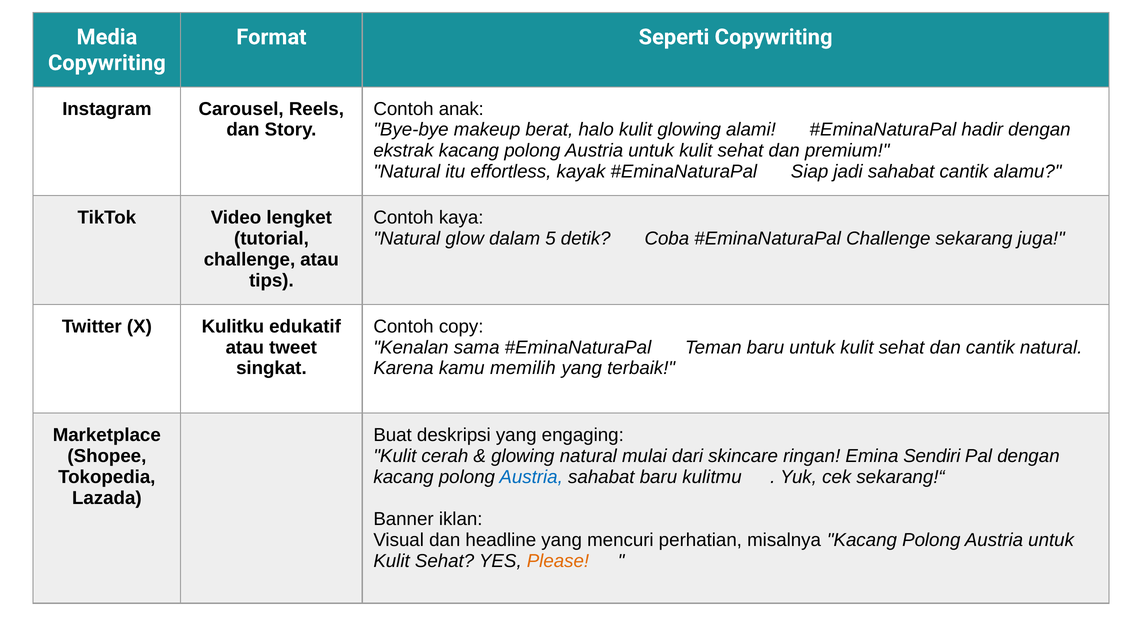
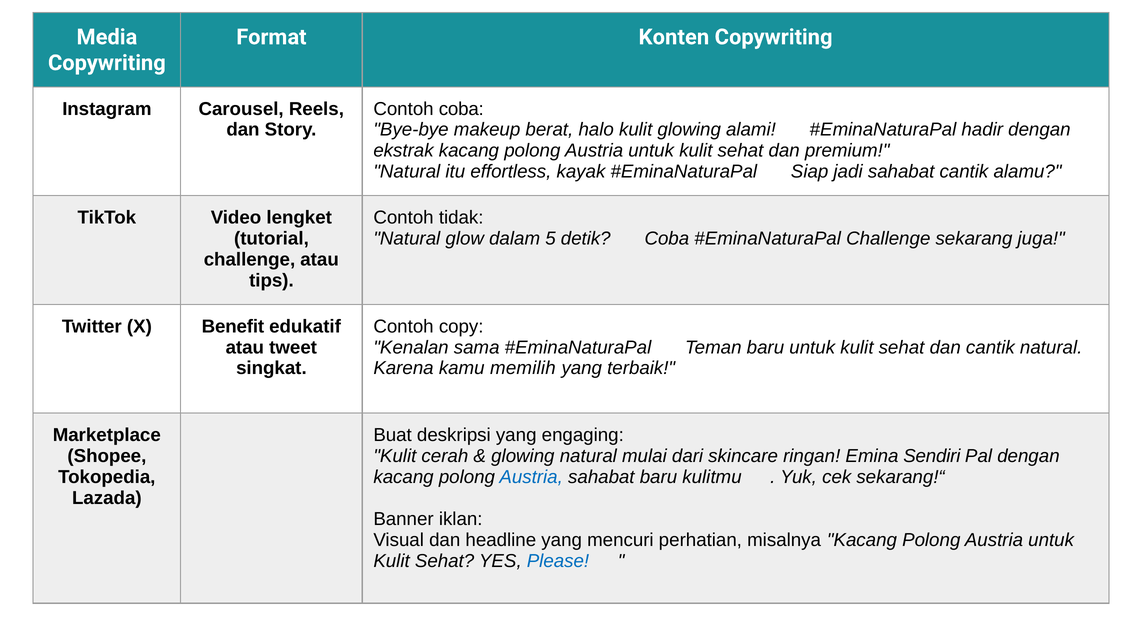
Seperti: Seperti -> Konten
Contoh anak: anak -> coba
kaya: kaya -> tidak
Kulitku: Kulitku -> Benefit
Please colour: orange -> blue
